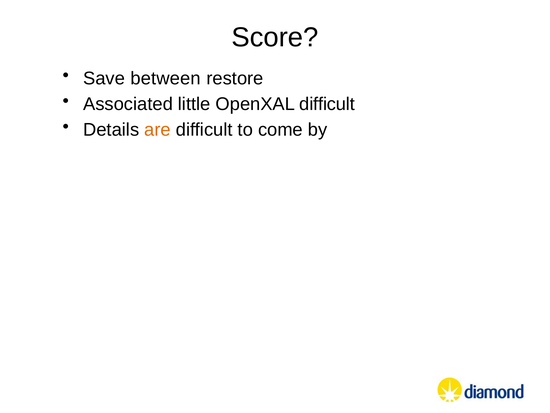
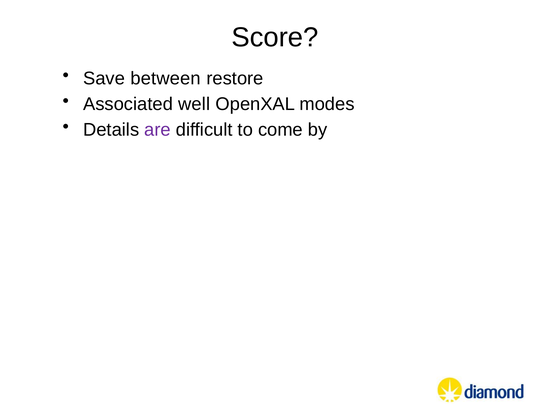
little: little -> well
OpenXAL difficult: difficult -> modes
are colour: orange -> purple
